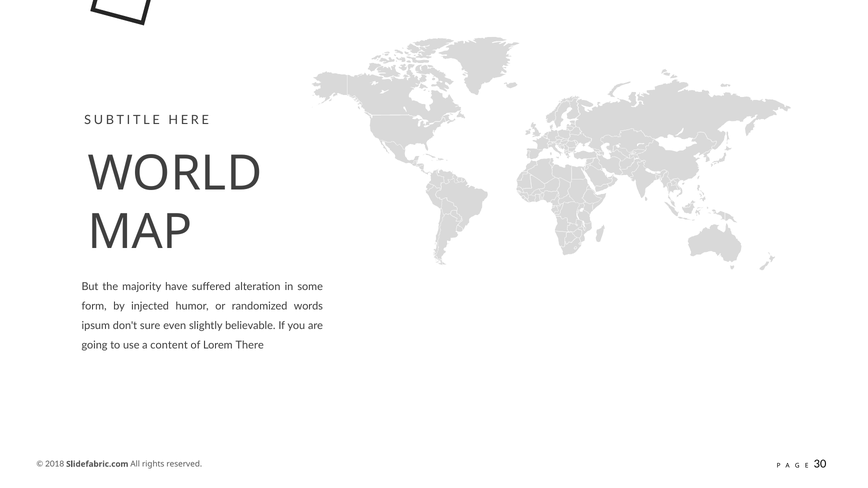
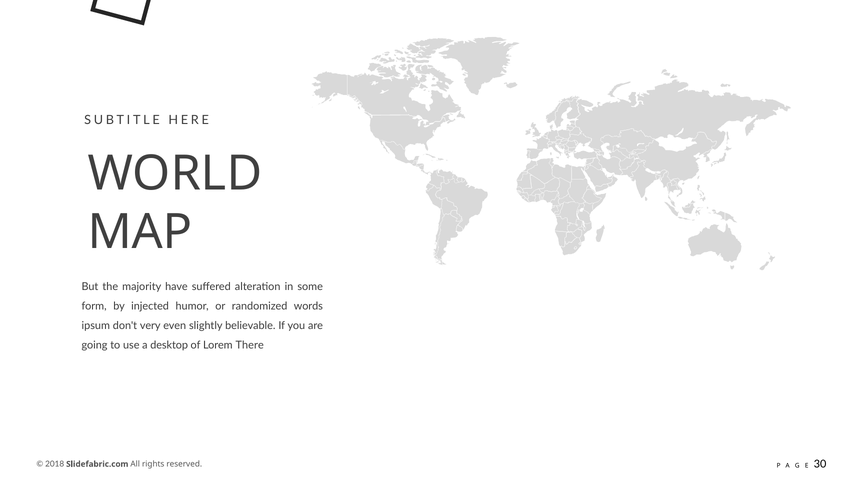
sure: sure -> very
content: content -> desktop
